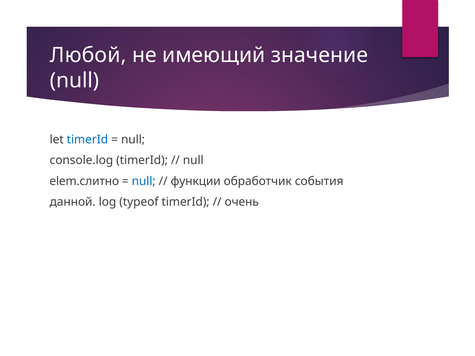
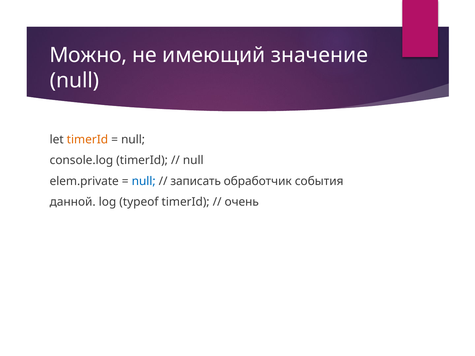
Любой: Любой -> Можно
timerId at (87, 140) colour: blue -> orange
elem.слитно: elem.слитно -> elem.private
функции: функции -> записать
